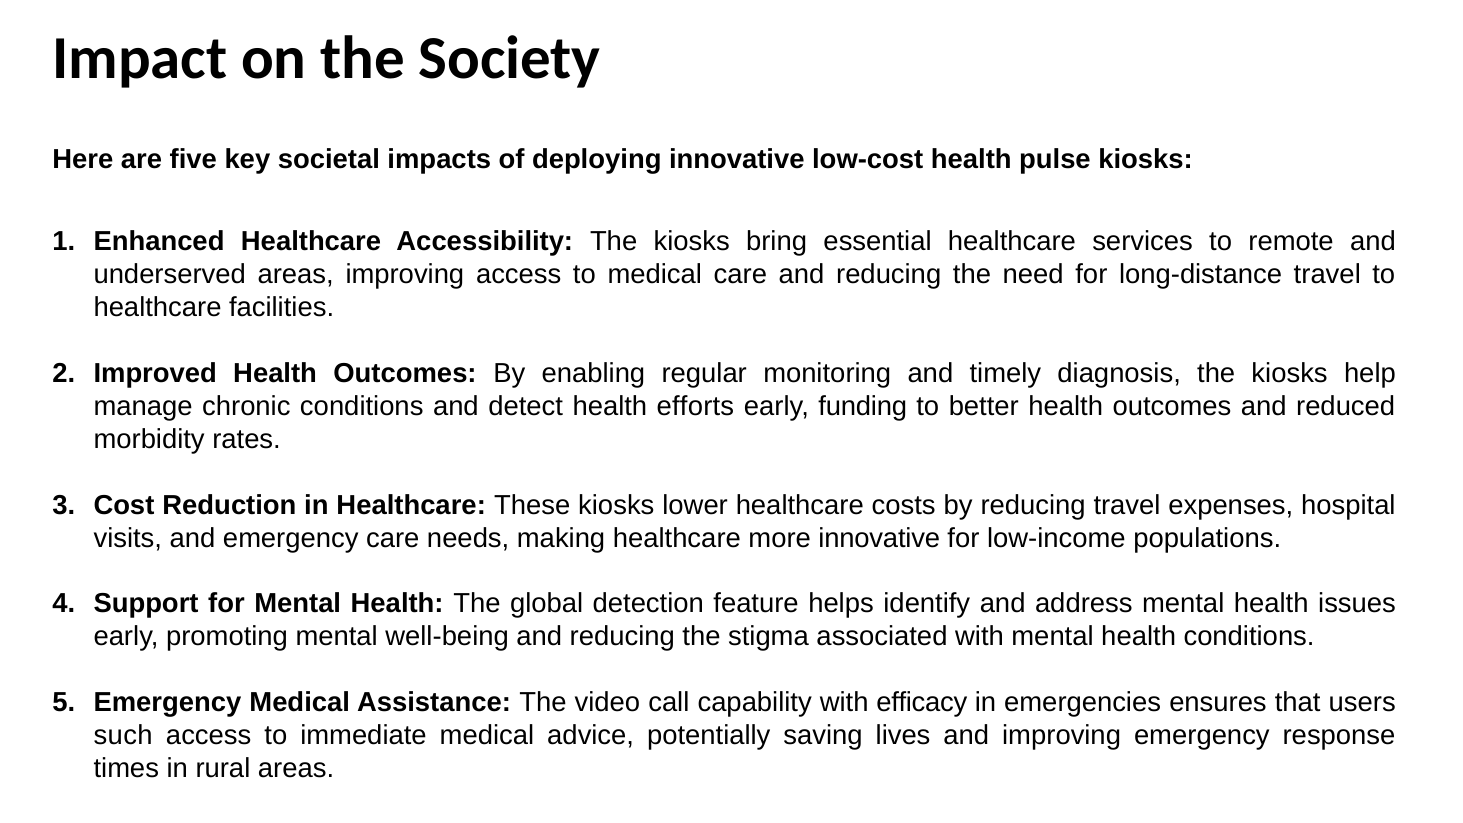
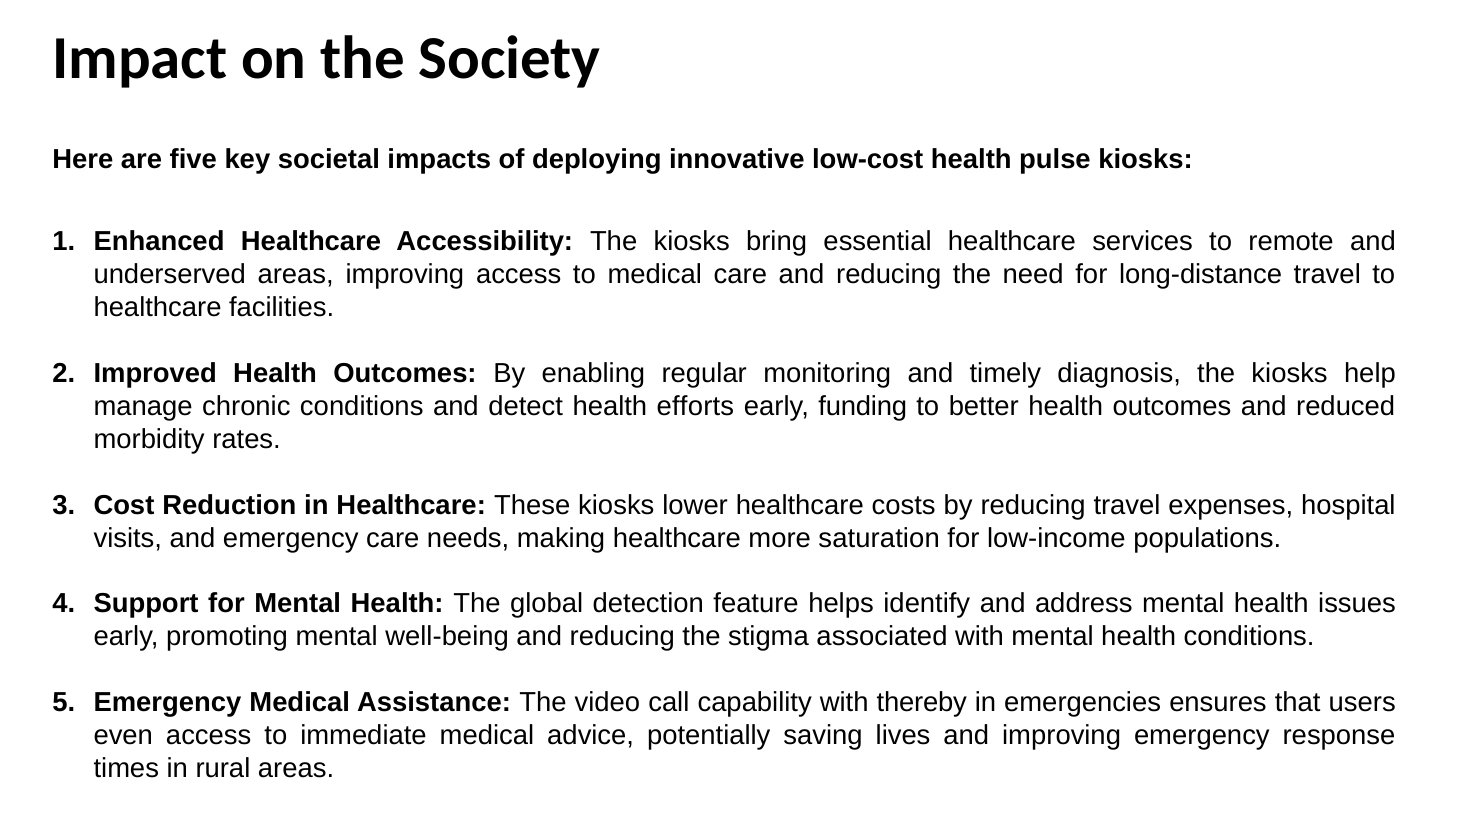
more innovative: innovative -> saturation
efficacy: efficacy -> thereby
such: such -> even
